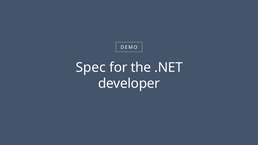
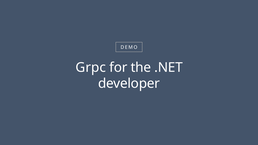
Spec: Spec -> Grpc
